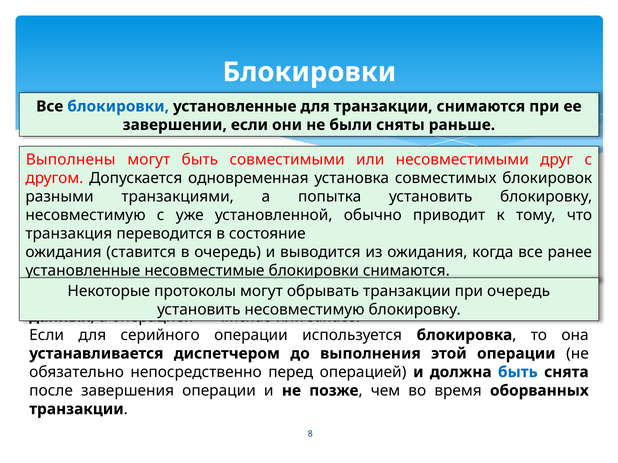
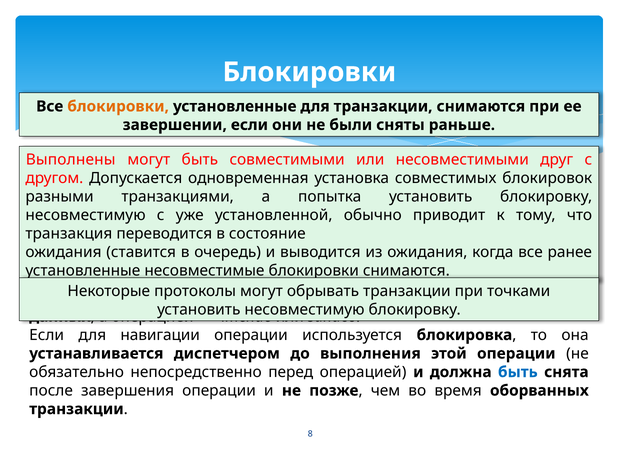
блокировки at (118, 106) colour: blue -> orange
очередь at (519, 292): очередь -> точками
серийного: серийного -> навигации
